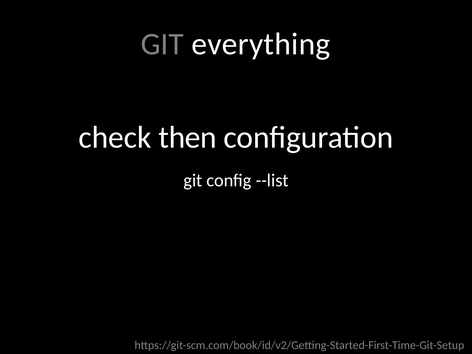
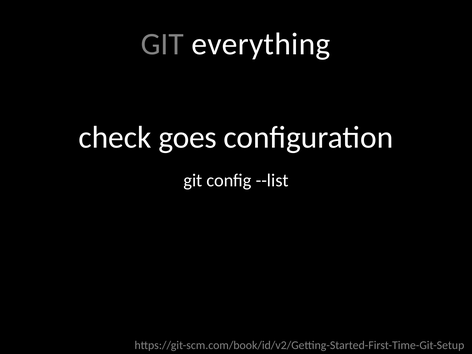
then: then -> goes
